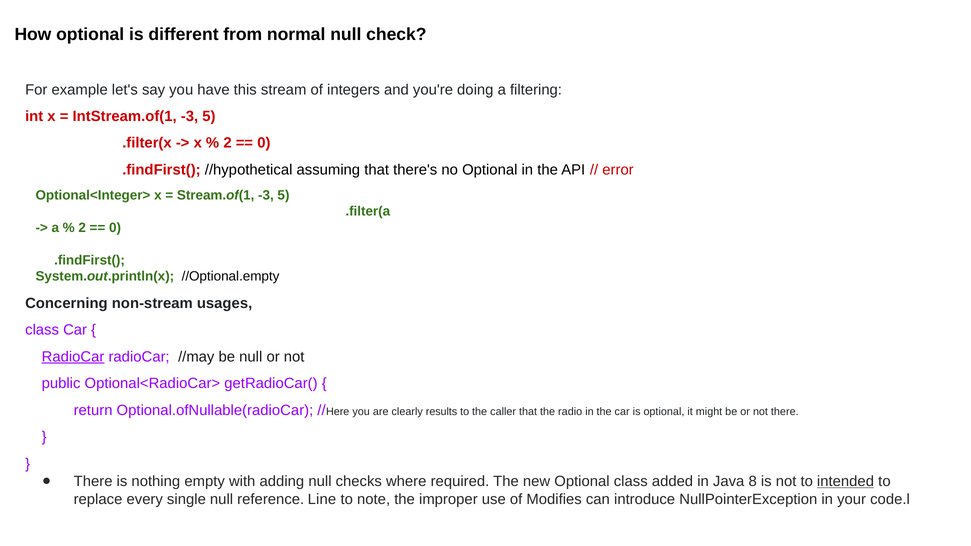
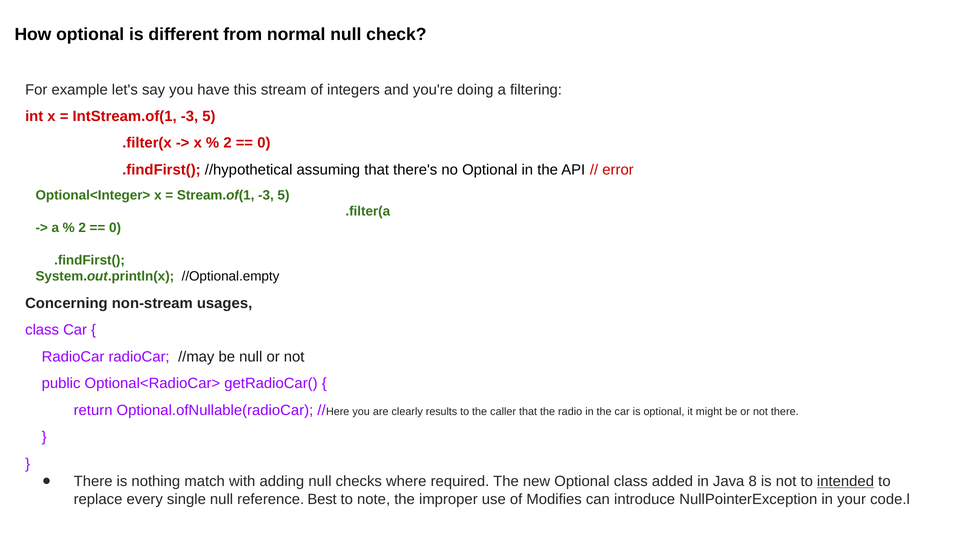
RadioCar at (73, 357) underline: present -> none
empty: empty -> match
Line: Line -> Best
